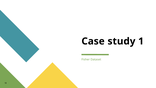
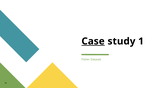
Case underline: none -> present
